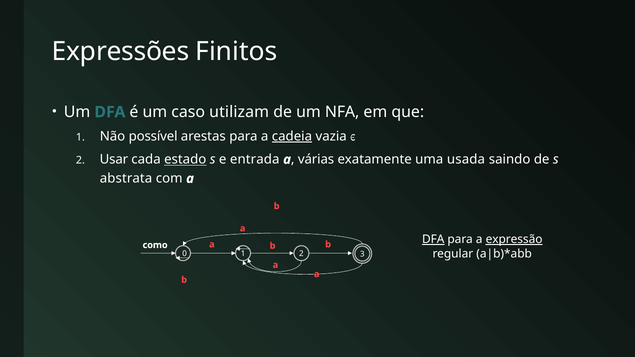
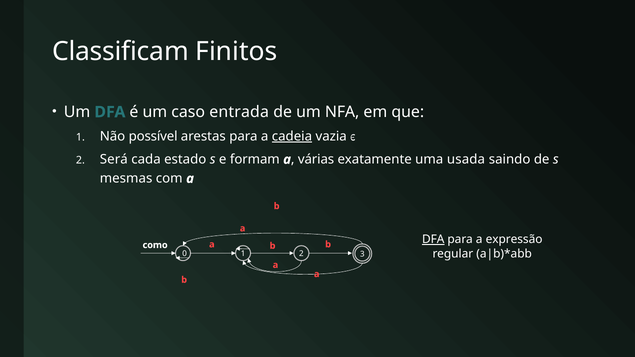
Expressões: Expressões -> Classificam
utilizam: utilizam -> entrada
Usar: Usar -> Será
estado underline: present -> none
entrada: entrada -> formam
abstrata: abstrata -> mesmas
expressão underline: present -> none
